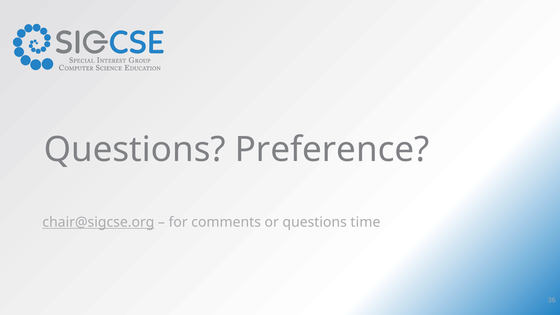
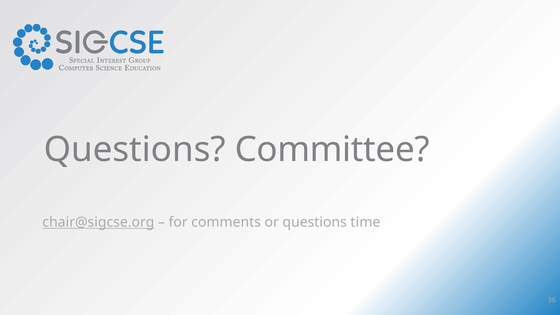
Preference: Preference -> Committee
